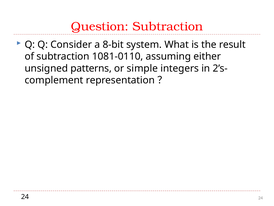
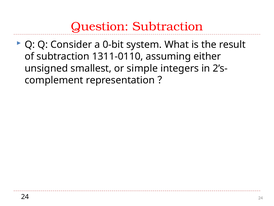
8-bit: 8-bit -> 0-bit
1081-0110: 1081-0110 -> 1311-0110
patterns: patterns -> smallest
